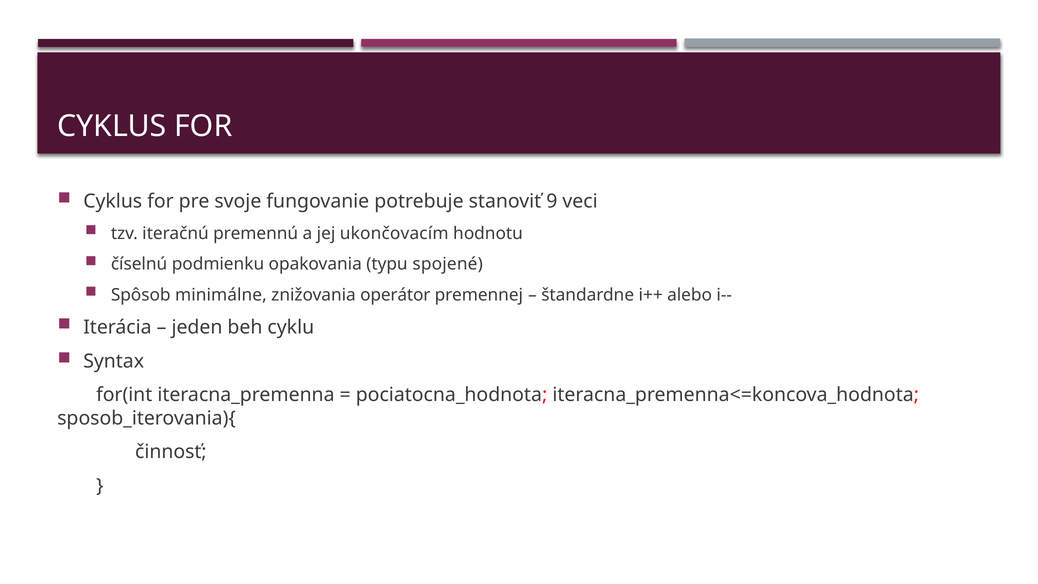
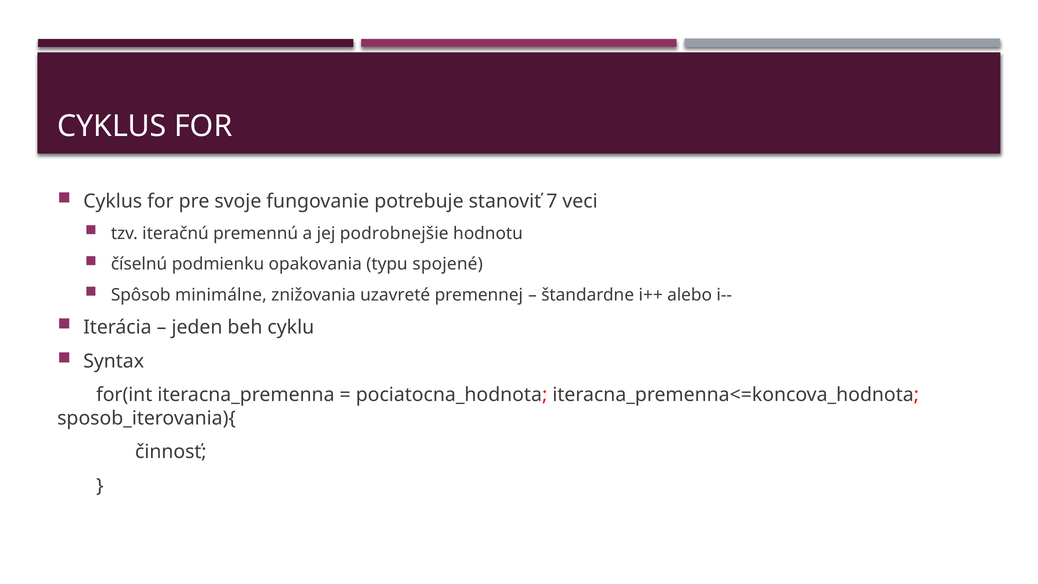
9: 9 -> 7
ukončovacím: ukončovacím -> podrobnejšie
operátor: operátor -> uzavreté
